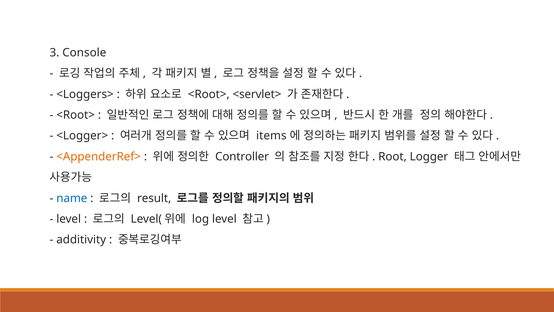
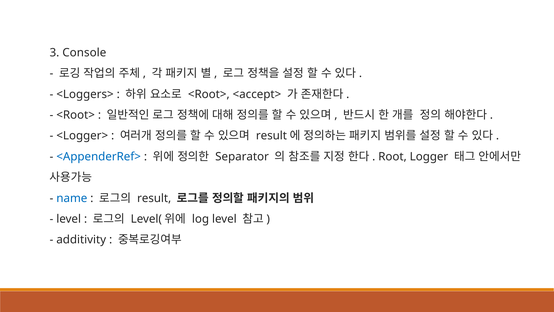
<servlet>: <servlet> -> <accept>
items at (271, 136): items -> result
<AppenderRef> colour: orange -> blue
Controller: Controller -> Separator
